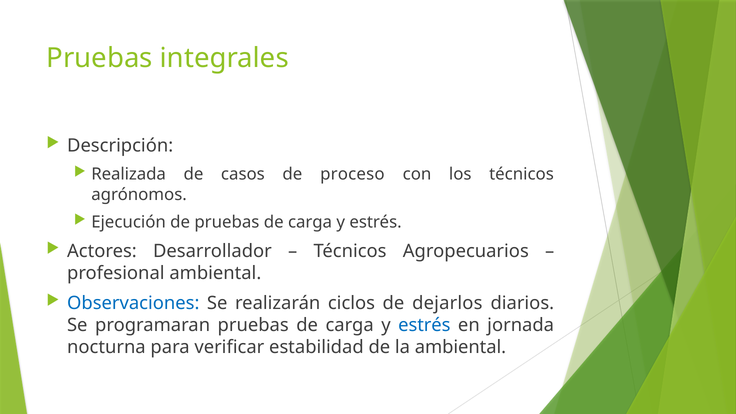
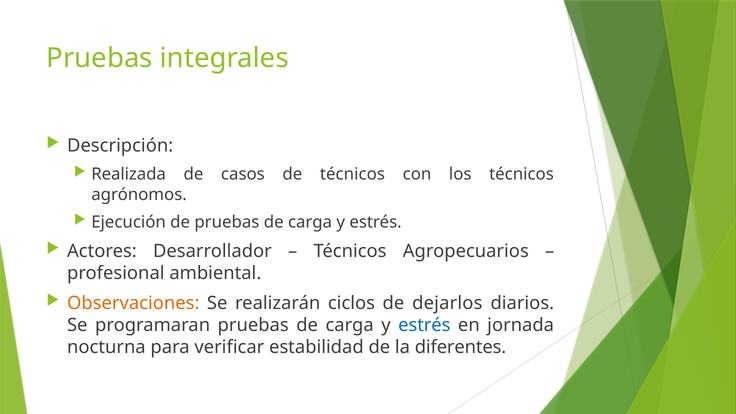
de proceso: proceso -> técnicos
Observaciones colour: blue -> orange
la ambiental: ambiental -> diferentes
